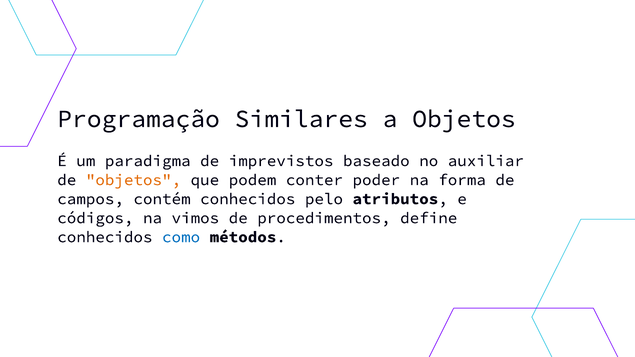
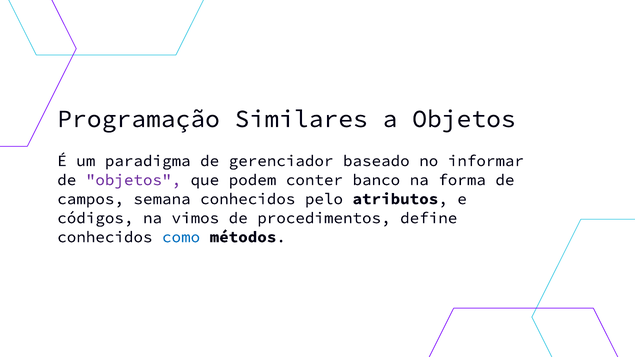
imprevistos: imprevistos -> gerenciador
auxiliar: auxiliar -> informar
objetos at (133, 180) colour: orange -> purple
poder: poder -> banco
contém: contém -> semana
